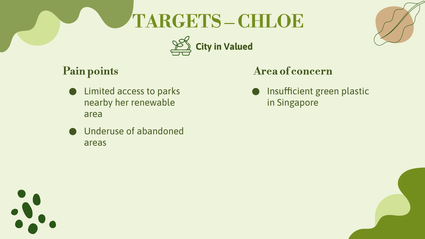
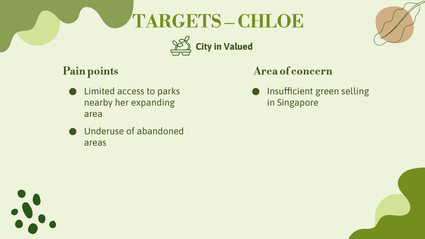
plastic: plastic -> selling
renewable: renewable -> expanding
